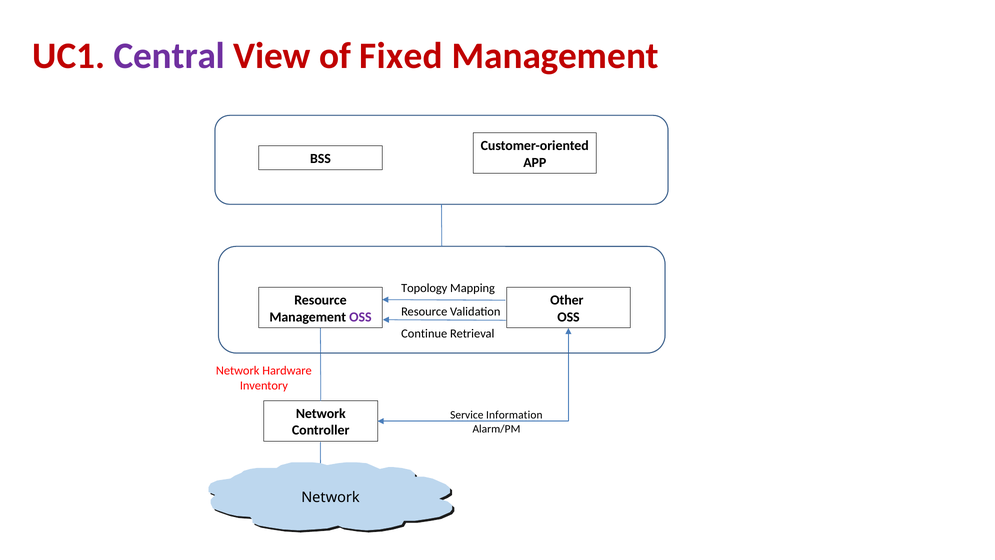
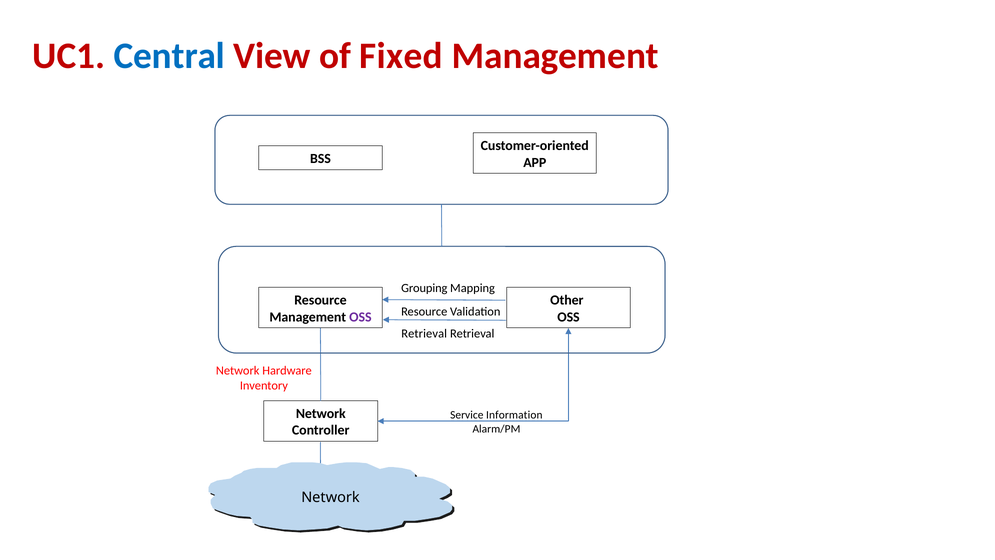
Central colour: purple -> blue
Topology: Topology -> Grouping
Continue at (424, 333): Continue -> Retrieval
